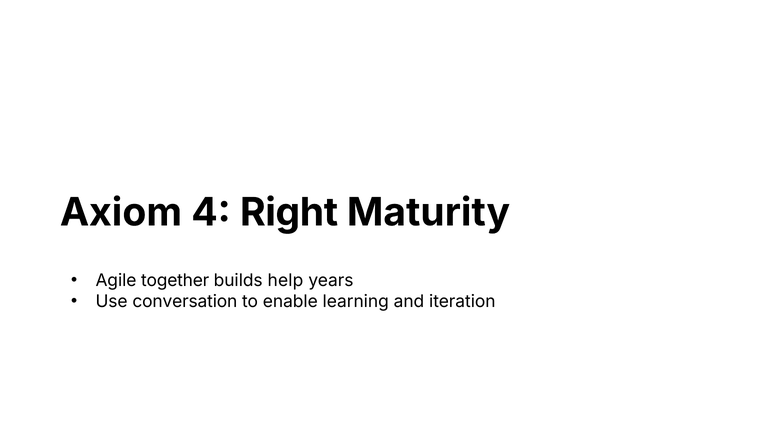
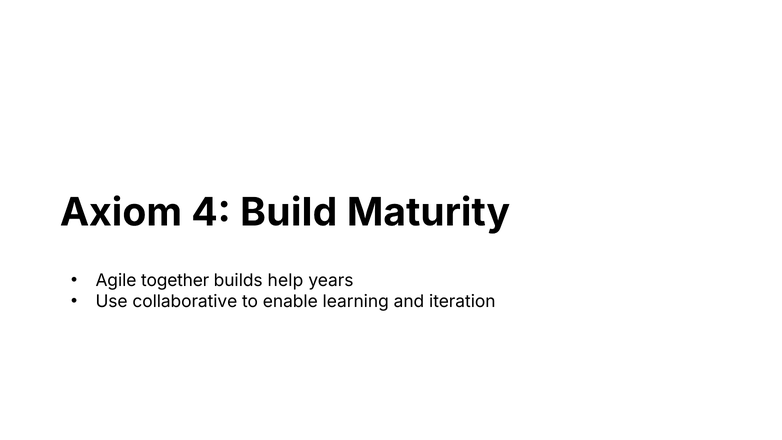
Right: Right -> Build
conversation: conversation -> collaborative
